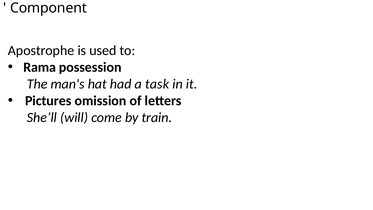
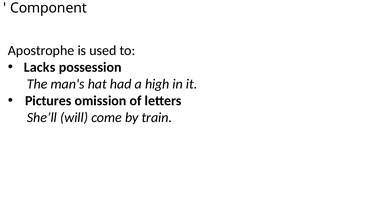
Rama: Rama -> Lacks
task: task -> high
